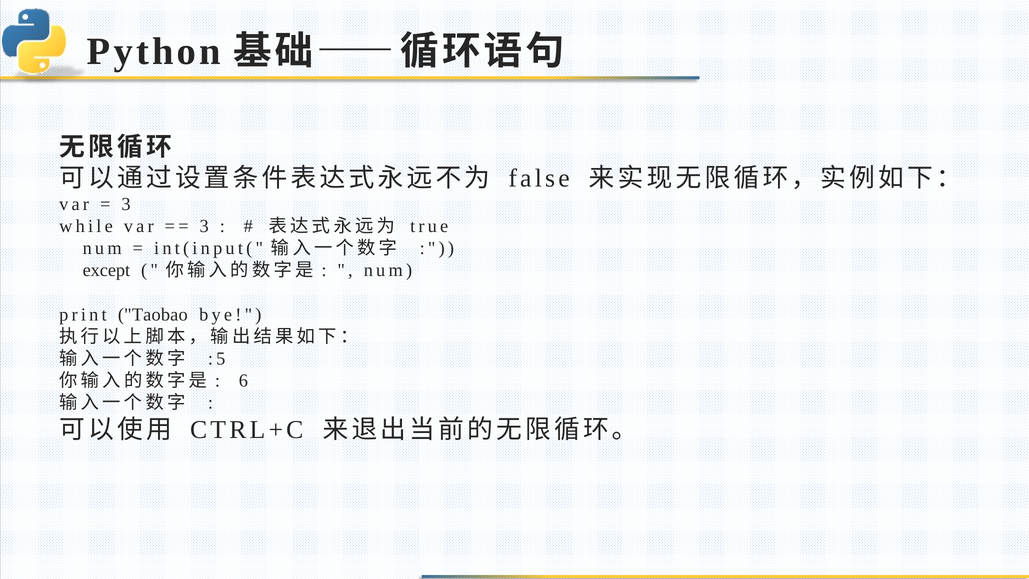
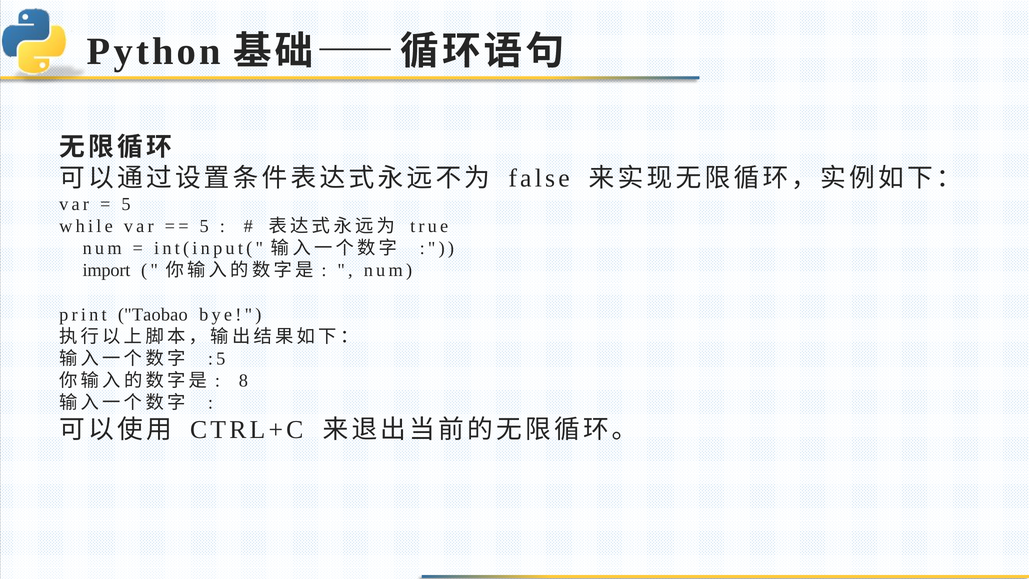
3 at (126, 204): 3 -> 5
3 at (204, 226): 3 -> 5
except: except -> import
6: 6 -> 8
